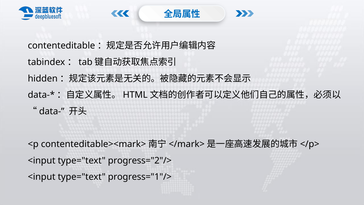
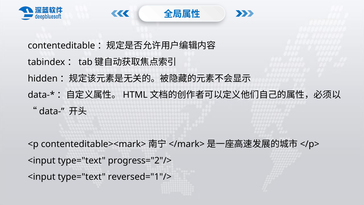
progress="1"/>: progress="1"/> -> reversed="1"/>
